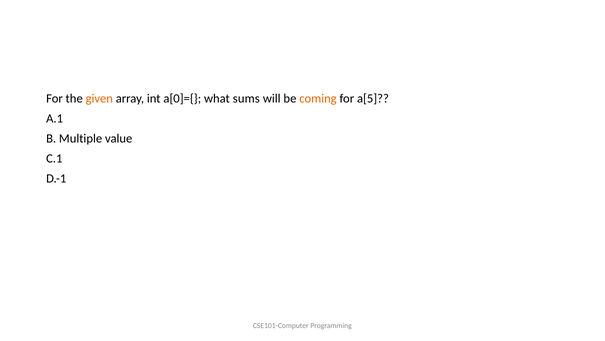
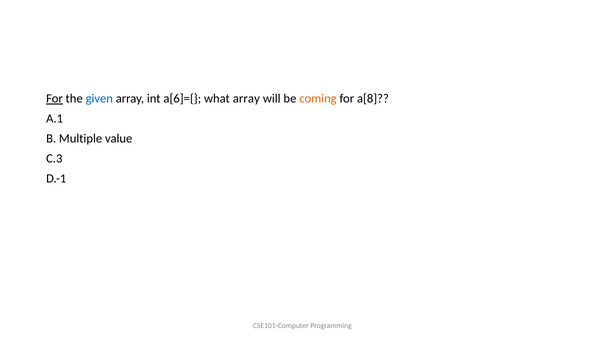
For at (54, 98) underline: none -> present
given colour: orange -> blue
a[0]={: a[0]={ -> a[6]={
what sums: sums -> array
a[5: a[5 -> a[8
C.1: C.1 -> C.3
